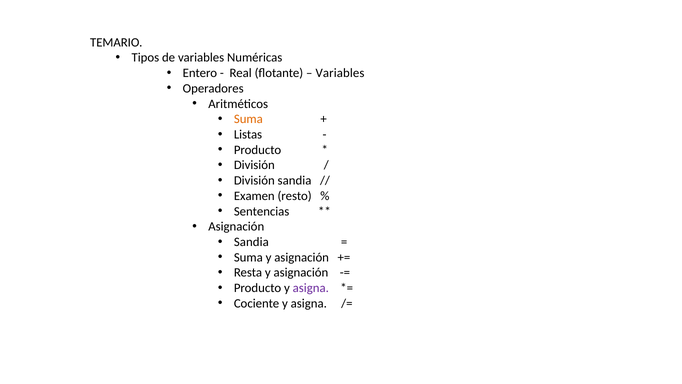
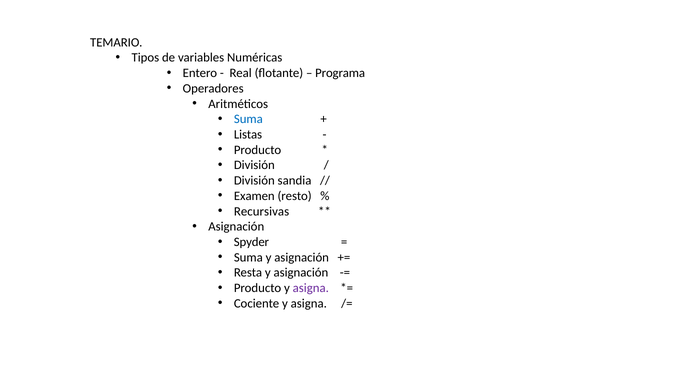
Variables at (340, 73): Variables -> Programa
Suma at (248, 119) colour: orange -> blue
Sentencias: Sentencias -> Recursivas
Sandia at (251, 242): Sandia -> Spyder
